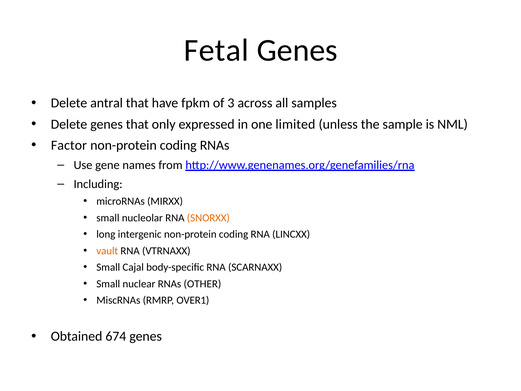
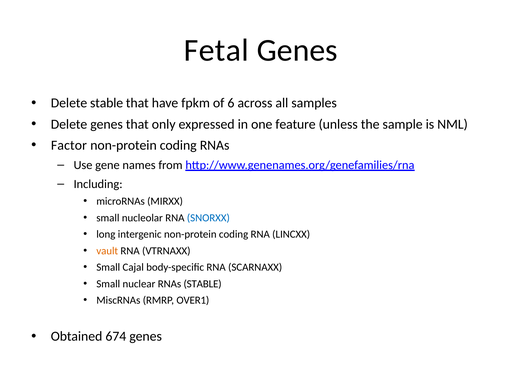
Delete antral: antral -> stable
3: 3 -> 6
limited: limited -> feature
SNORXX colour: orange -> blue
RNAs OTHER: OTHER -> STABLE
